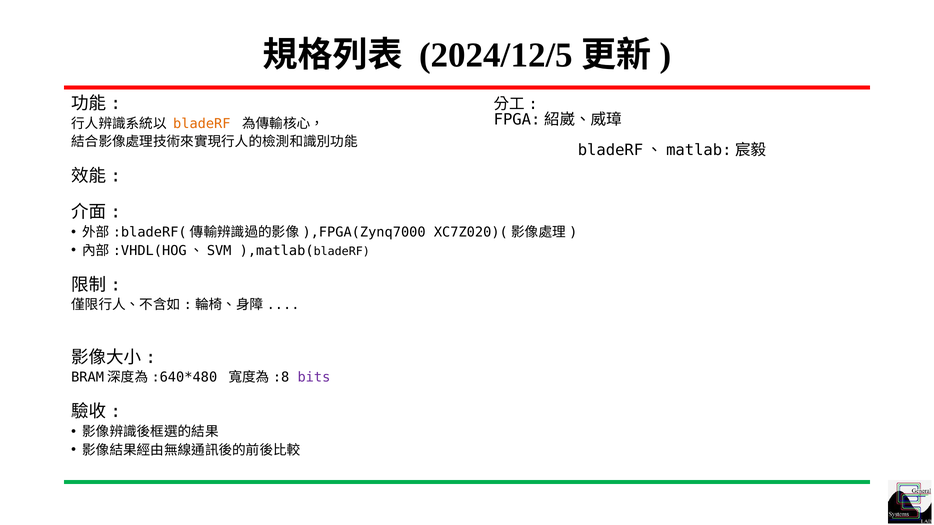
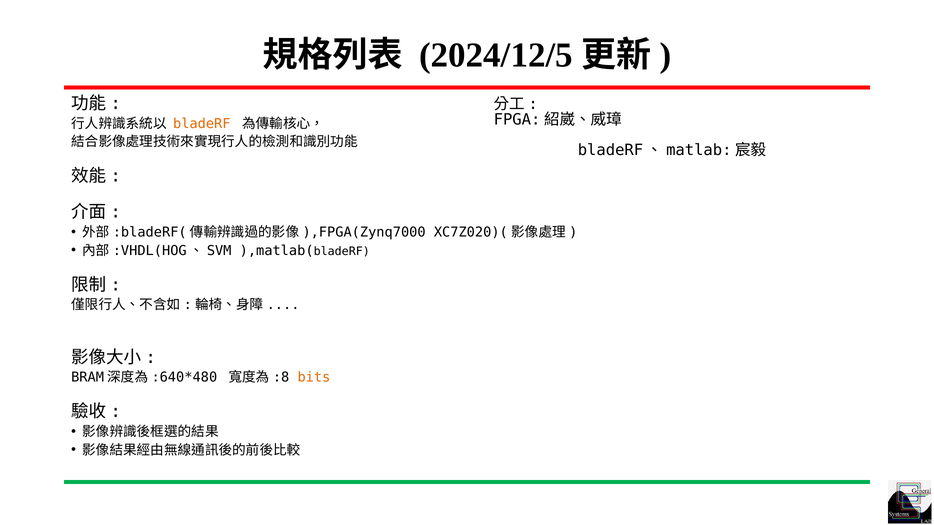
bits colour: purple -> orange
